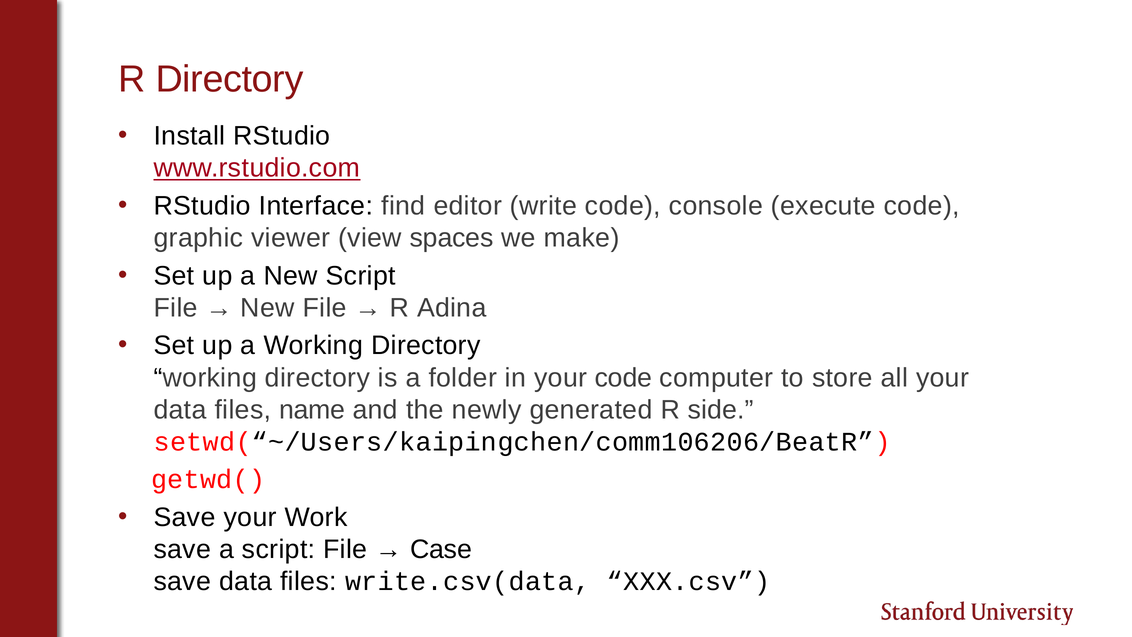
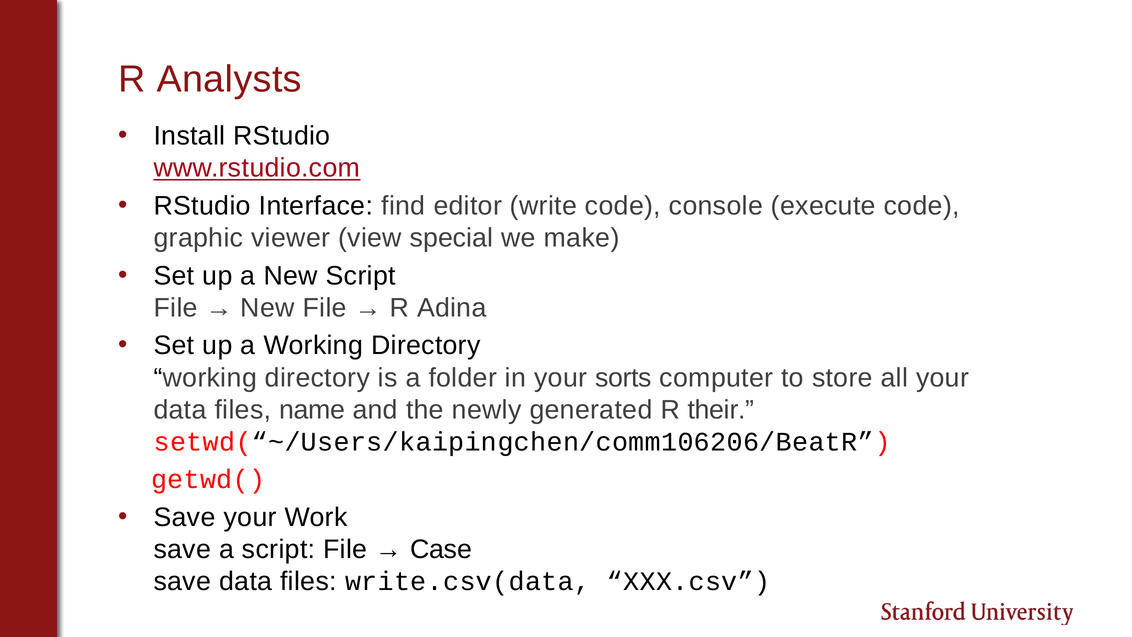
R Directory: Directory -> Analysts
spaces: spaces -> special
your code: code -> sorts
side: side -> their
